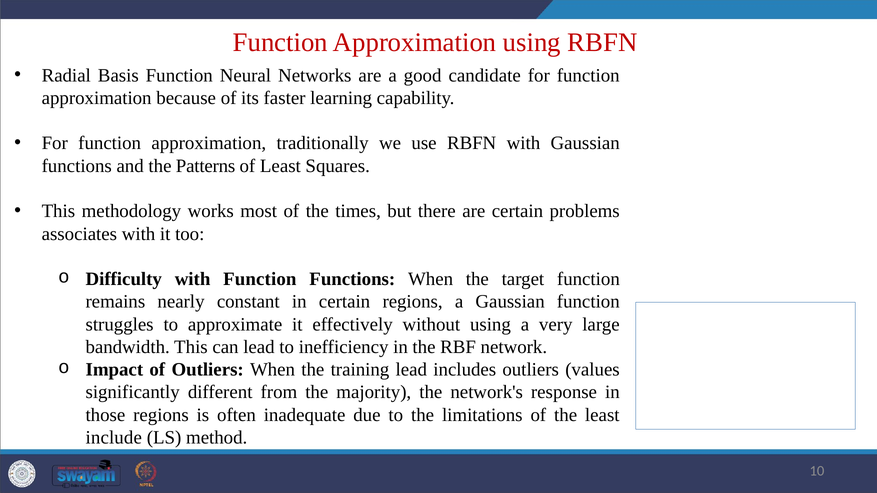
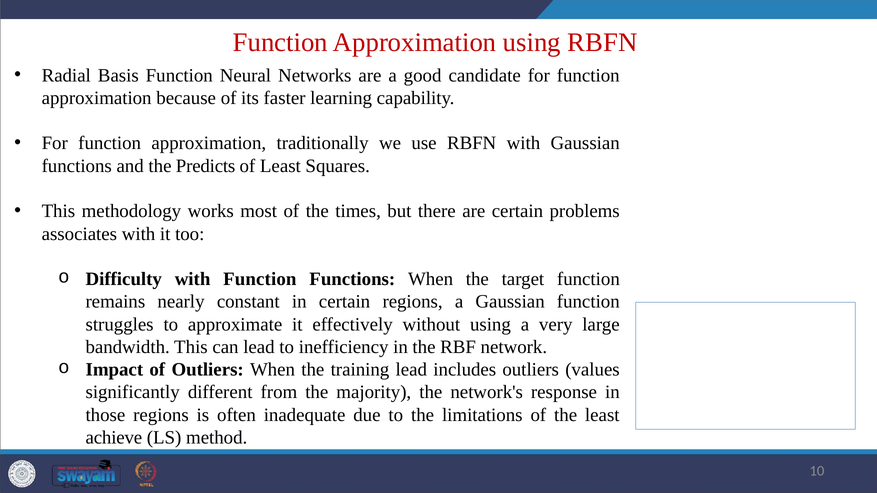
Patterns: Patterns -> Predicts
include: include -> achieve
